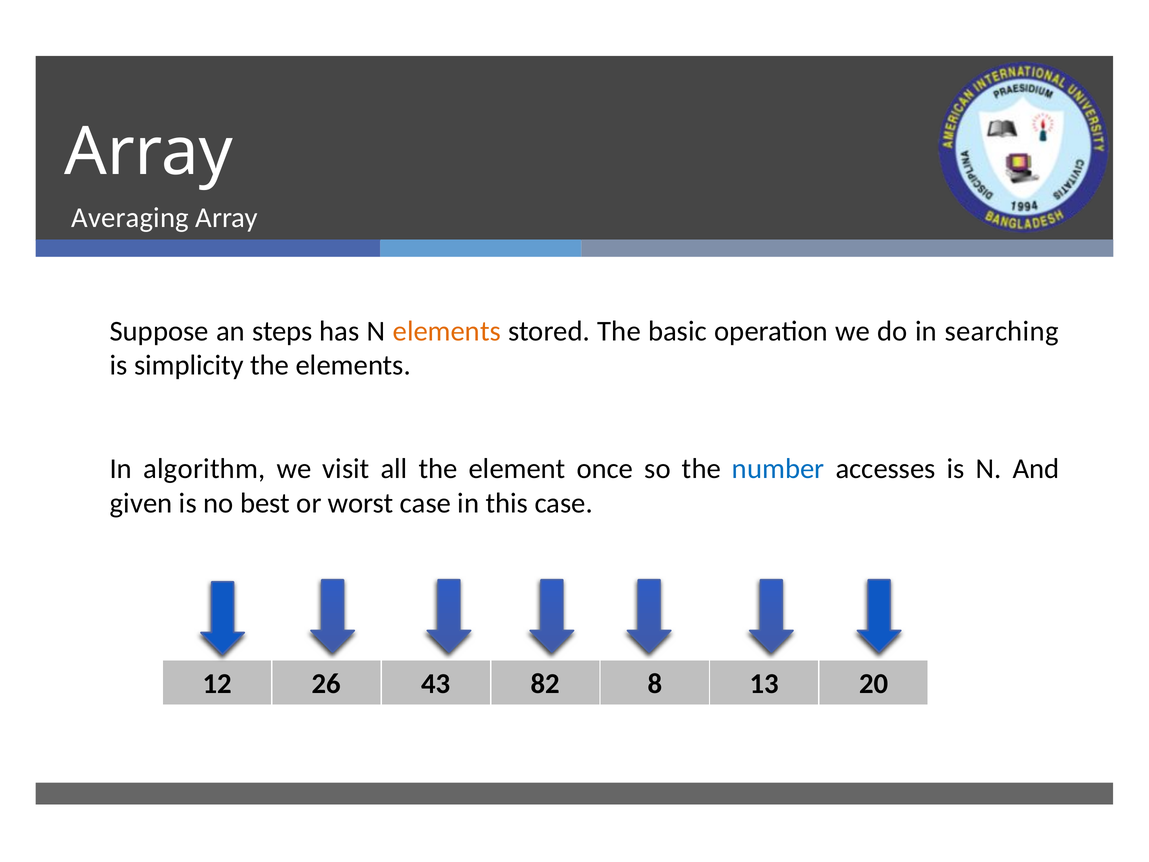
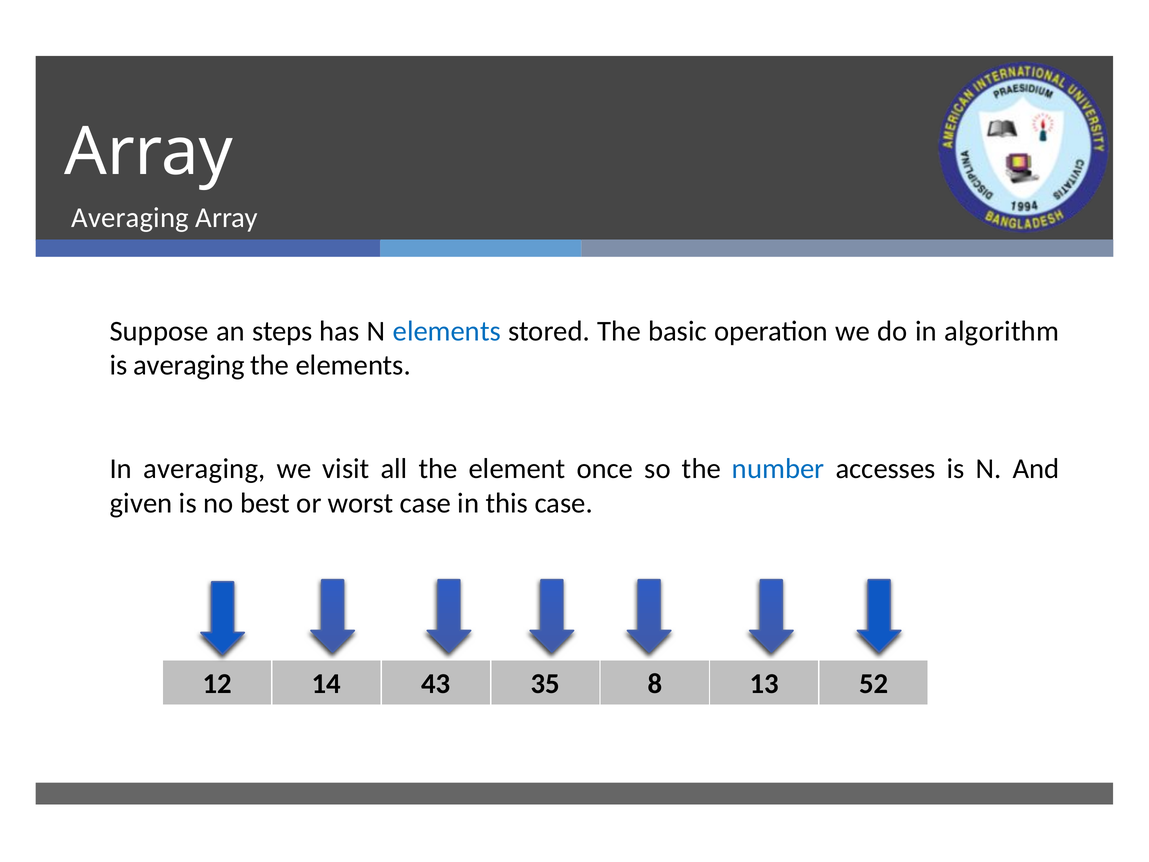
elements at (447, 331) colour: orange -> blue
searching: searching -> algorithm
is simplicity: simplicity -> averaging
In algorithm: algorithm -> averaging
26: 26 -> 14
82: 82 -> 35
20: 20 -> 52
